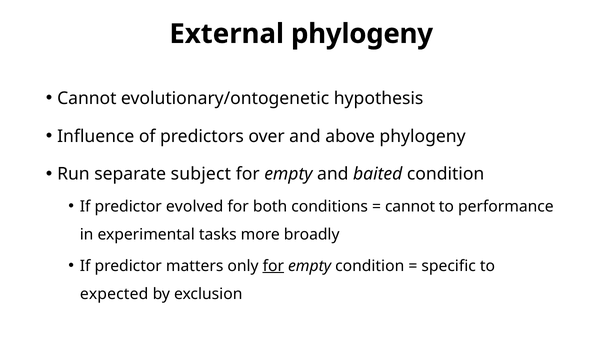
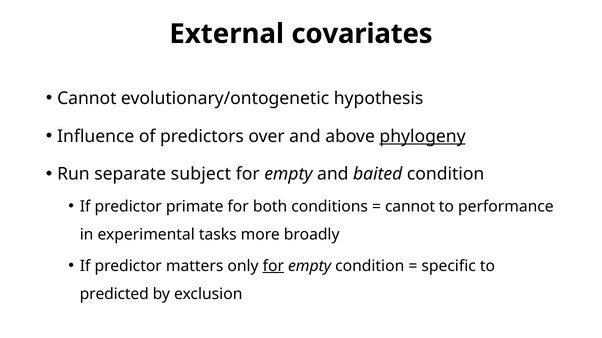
External phylogeny: phylogeny -> covariates
phylogeny at (423, 137) underline: none -> present
evolved: evolved -> primate
expected: expected -> predicted
